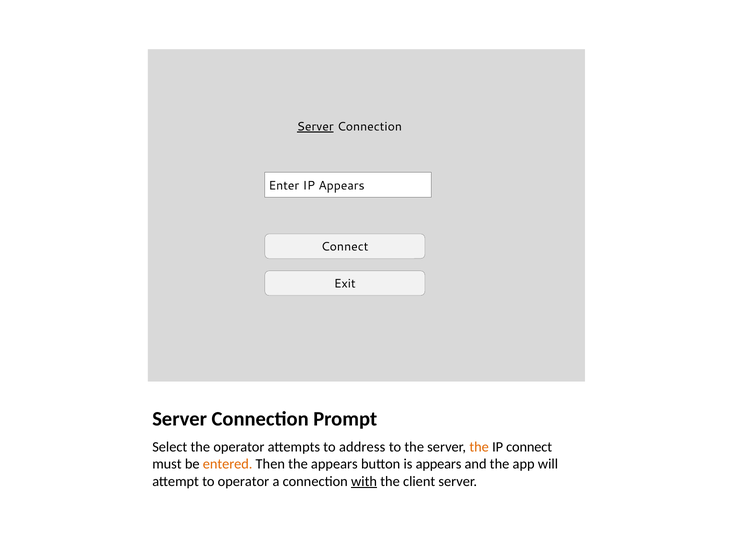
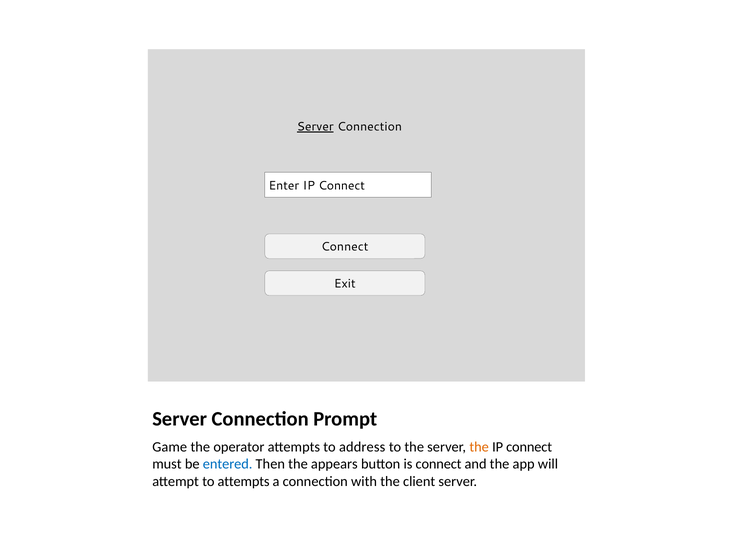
Enter IP Appears: Appears -> Connect
Select: Select -> Game
entered colour: orange -> blue
is appears: appears -> connect
to operator: operator -> attempts
with underline: present -> none
